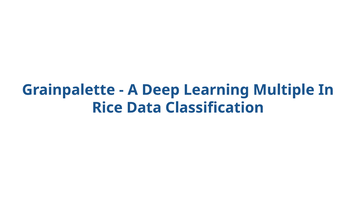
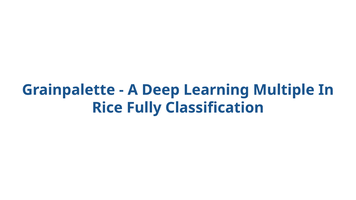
Data: Data -> Fully
